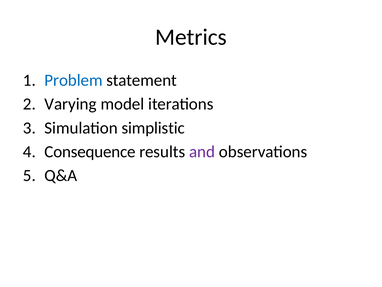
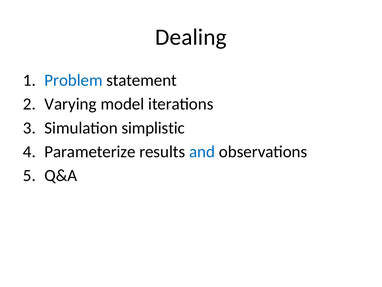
Metrics: Metrics -> Dealing
Consequence: Consequence -> Parameterize
and colour: purple -> blue
